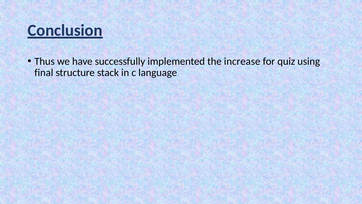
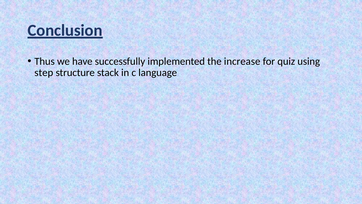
final: final -> step
